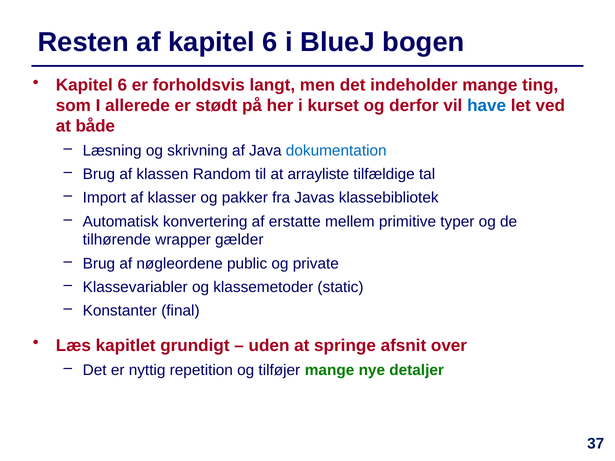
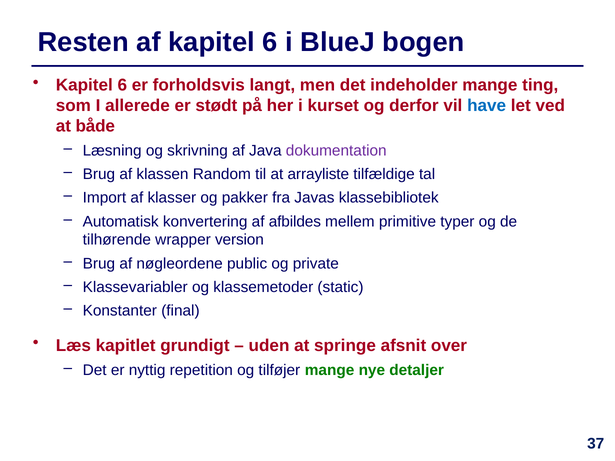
dokumentation colour: blue -> purple
erstatte: erstatte -> afbildes
gælder: gælder -> version
